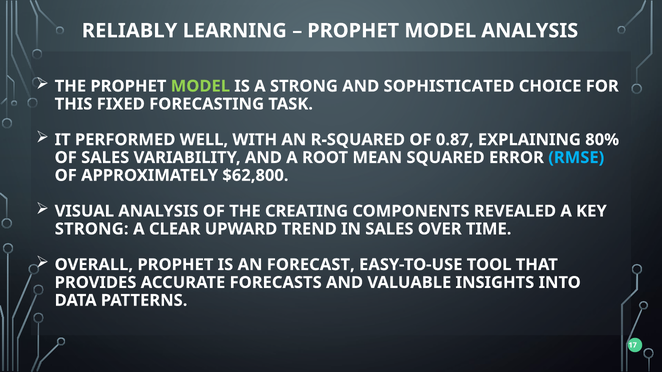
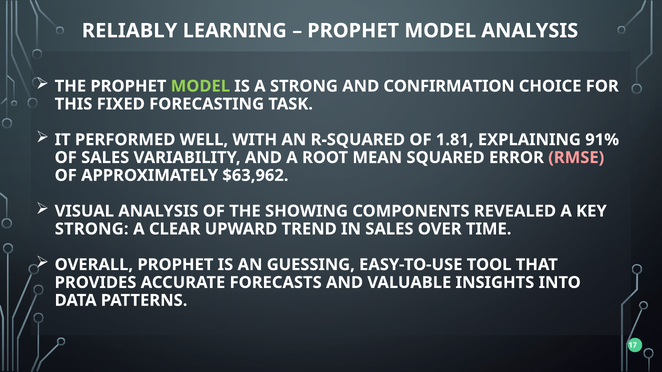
SOPHISTICATED: SOPHISTICATED -> CONFIRMATION
0.87: 0.87 -> 1.81
80%: 80% -> 91%
RMSE colour: light blue -> pink
$62,800: $62,800 -> $63,962
CREATING: CREATING -> SHOWING
FORECAST: FORECAST -> GUESSING
